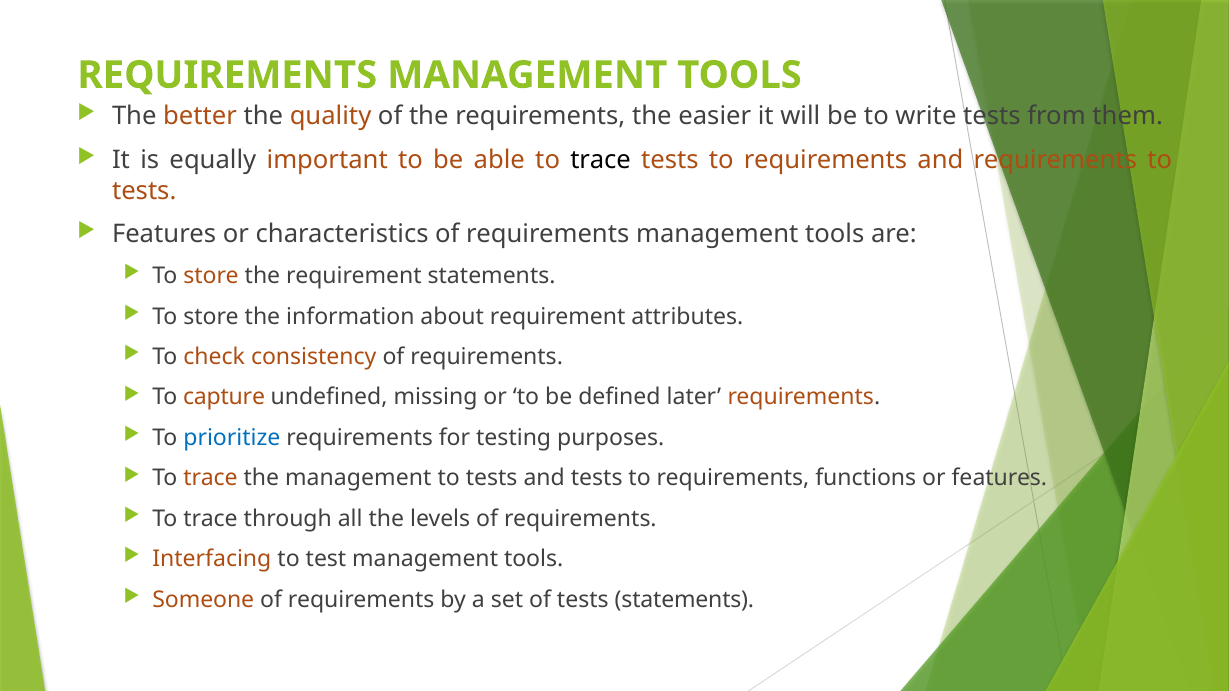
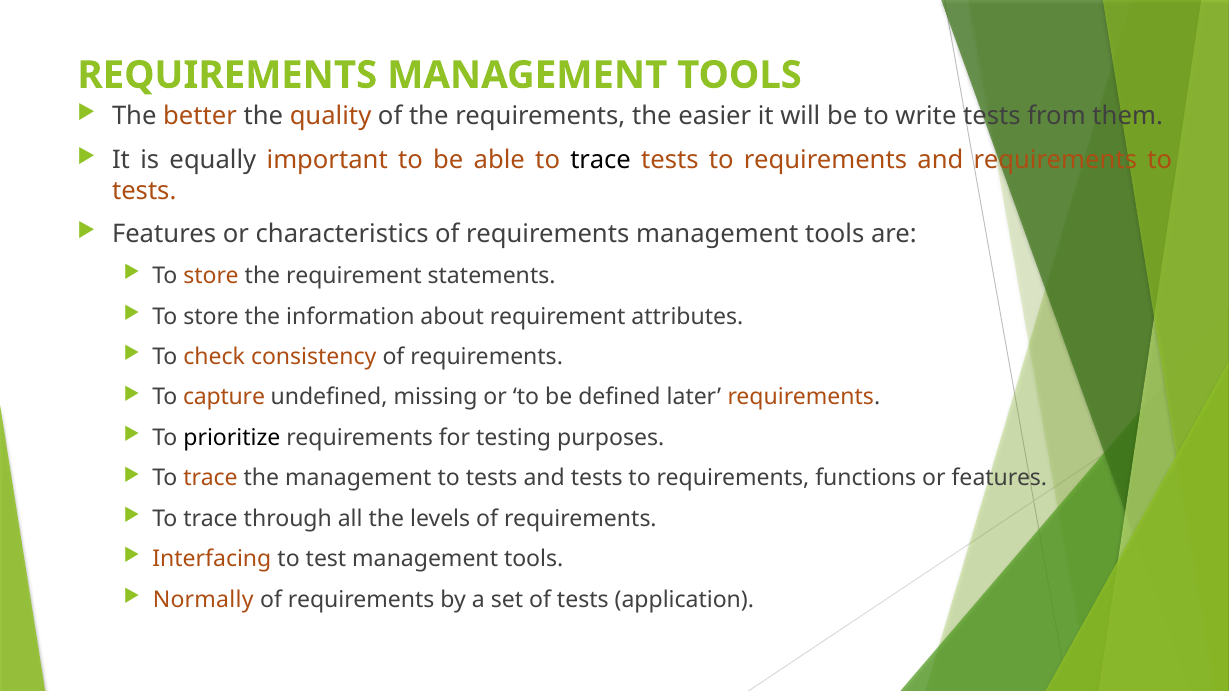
prioritize colour: blue -> black
Someone: Someone -> Normally
tests statements: statements -> application
